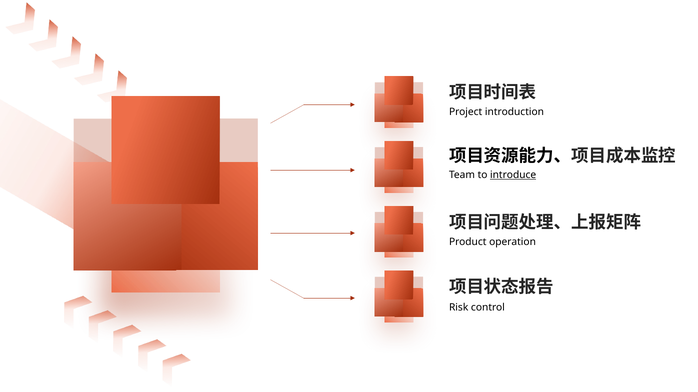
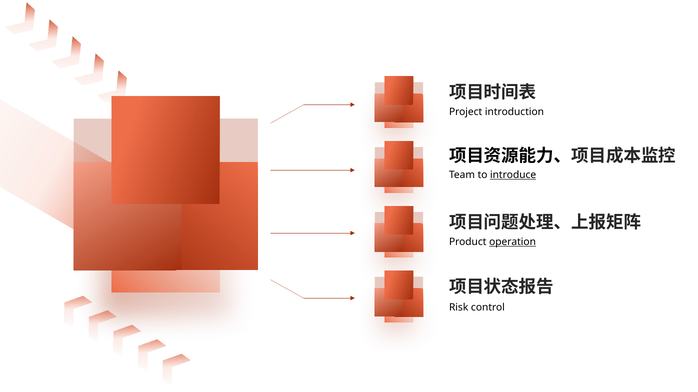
operation underline: none -> present
